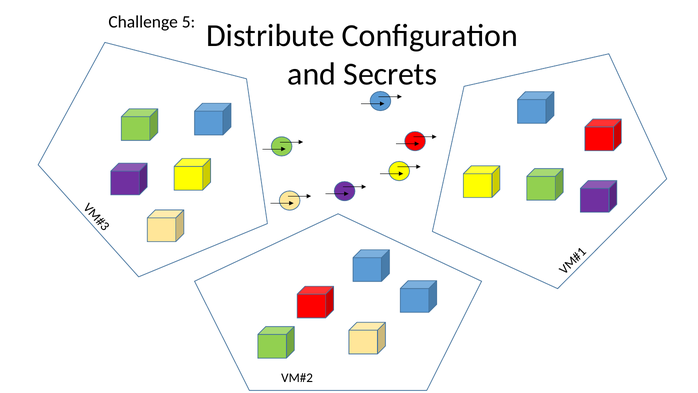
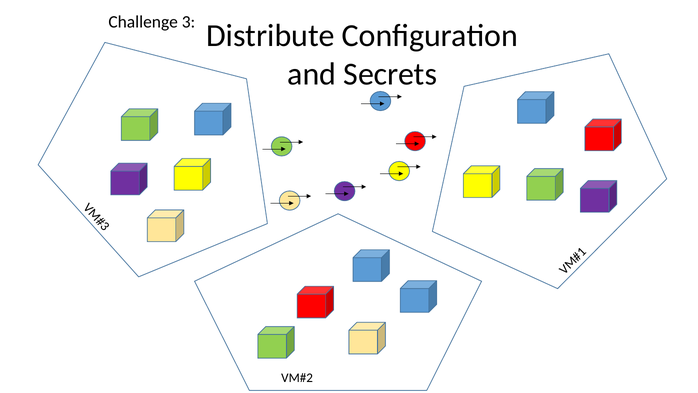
Challenge 5: 5 -> 3
